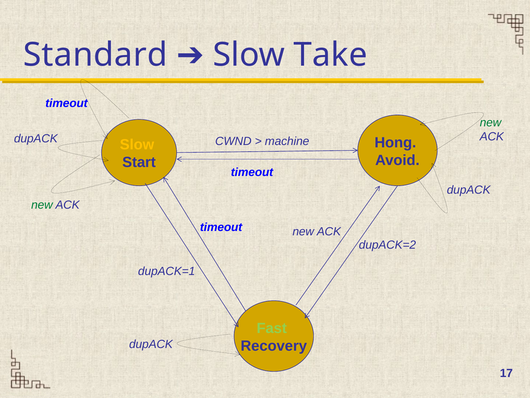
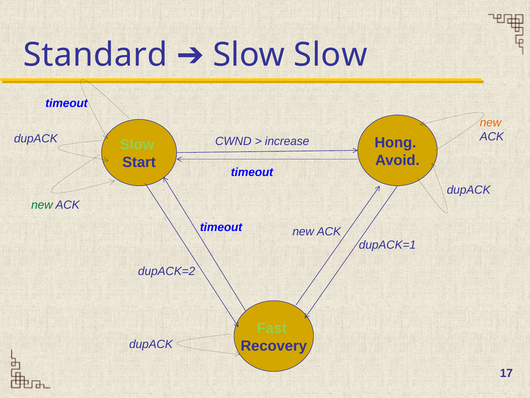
Slow Take: Take -> Slow
new at (491, 122) colour: green -> orange
machine: machine -> increase
Slow at (137, 145) colour: yellow -> light green
dupACK=2: dupACK=2 -> dupACK=1
dupACK=1: dupACK=1 -> dupACK=2
